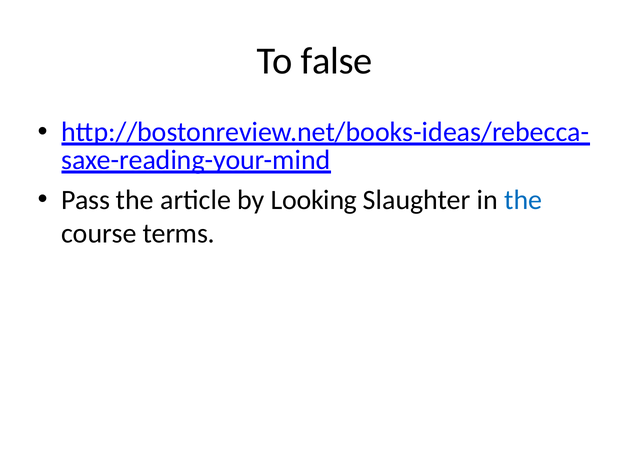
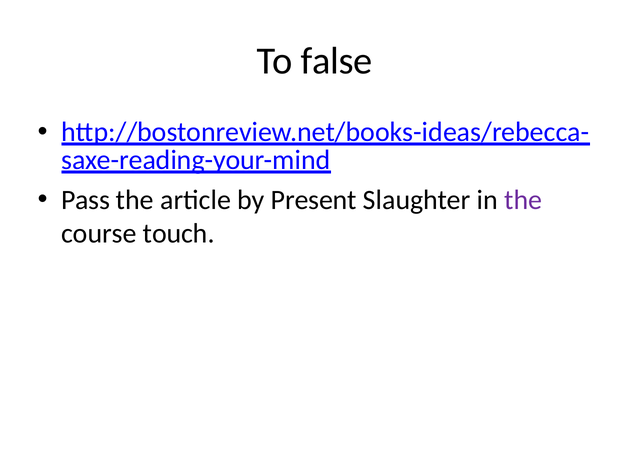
Looking: Looking -> Present
the at (523, 200) colour: blue -> purple
terms: terms -> touch
